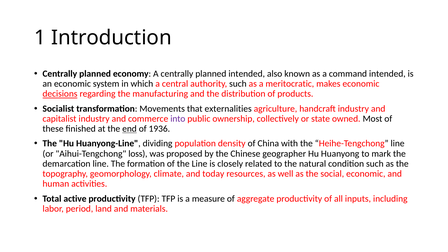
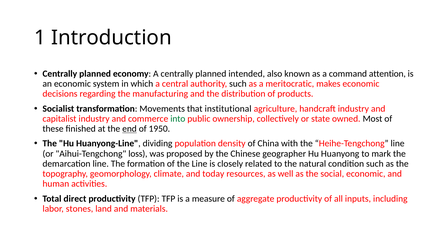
command intended: intended -> attention
decisions underline: present -> none
externalities: externalities -> institutional
into colour: purple -> green
1936: 1936 -> 1950
active: active -> direct
period: period -> stones
